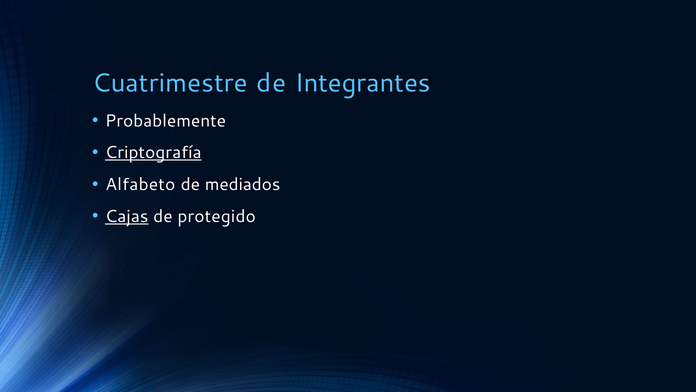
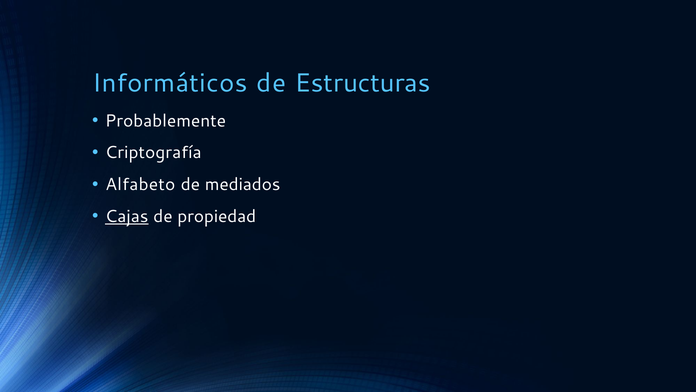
Cuatrimestre: Cuatrimestre -> Informáticos
Integrantes: Integrantes -> Estructuras
Criptografía underline: present -> none
protegido: protegido -> propiedad
